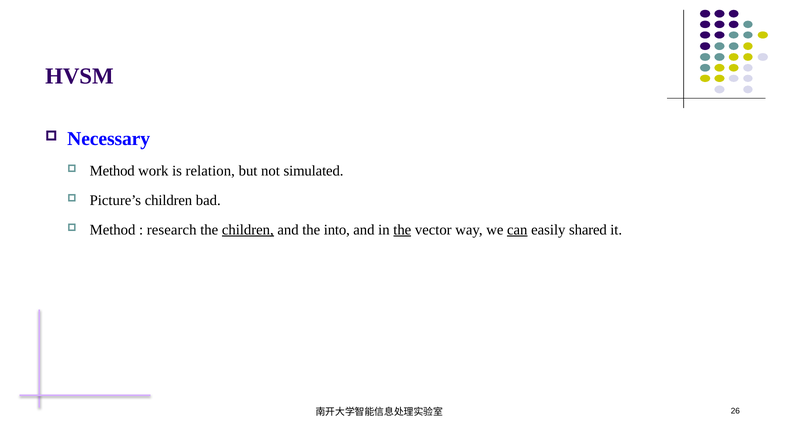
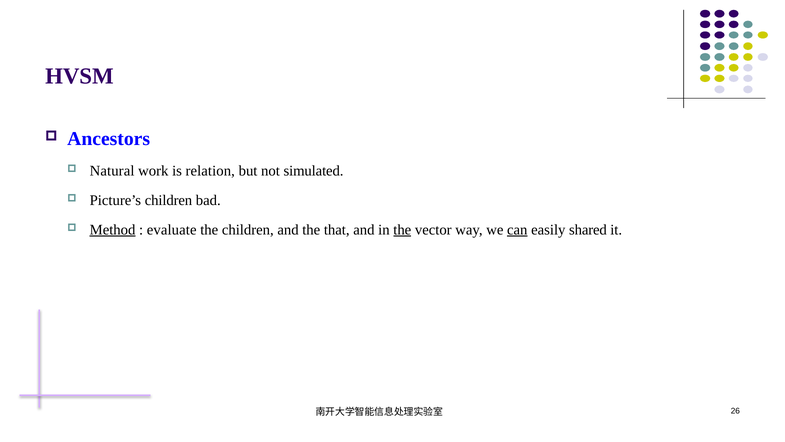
Necessary: Necessary -> Ancestors
Method at (112, 171): Method -> Natural
Method at (113, 229) underline: none -> present
research: research -> evaluate
children at (248, 229) underline: present -> none
into: into -> that
